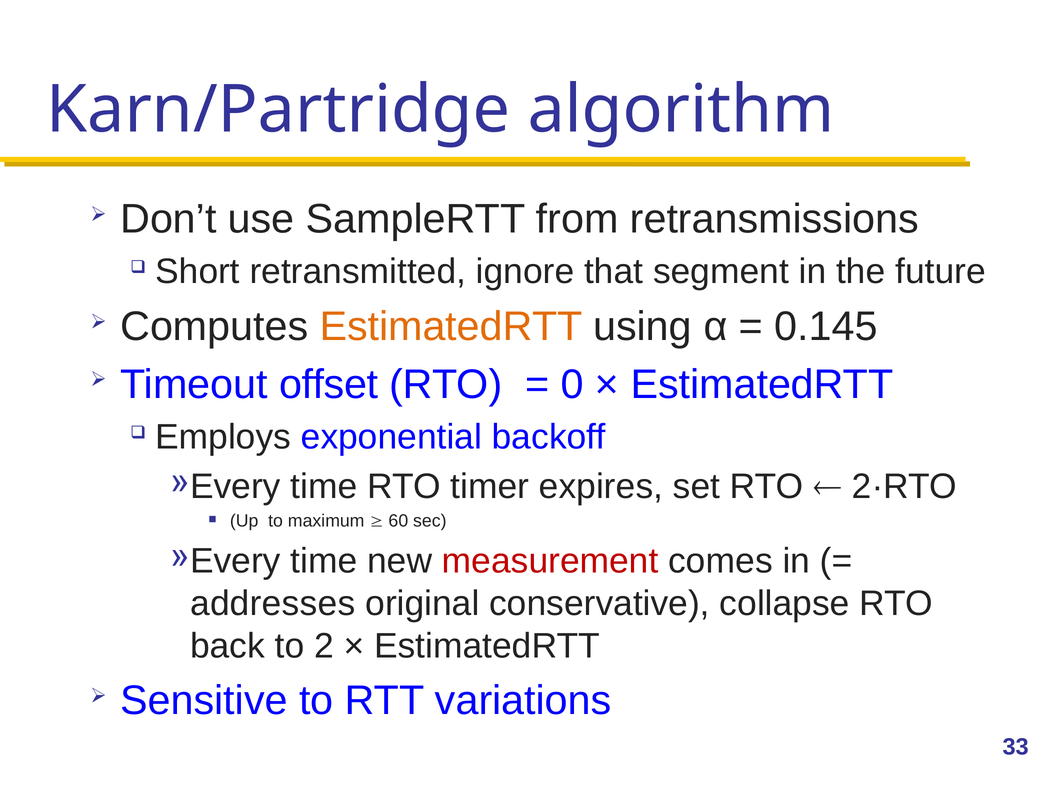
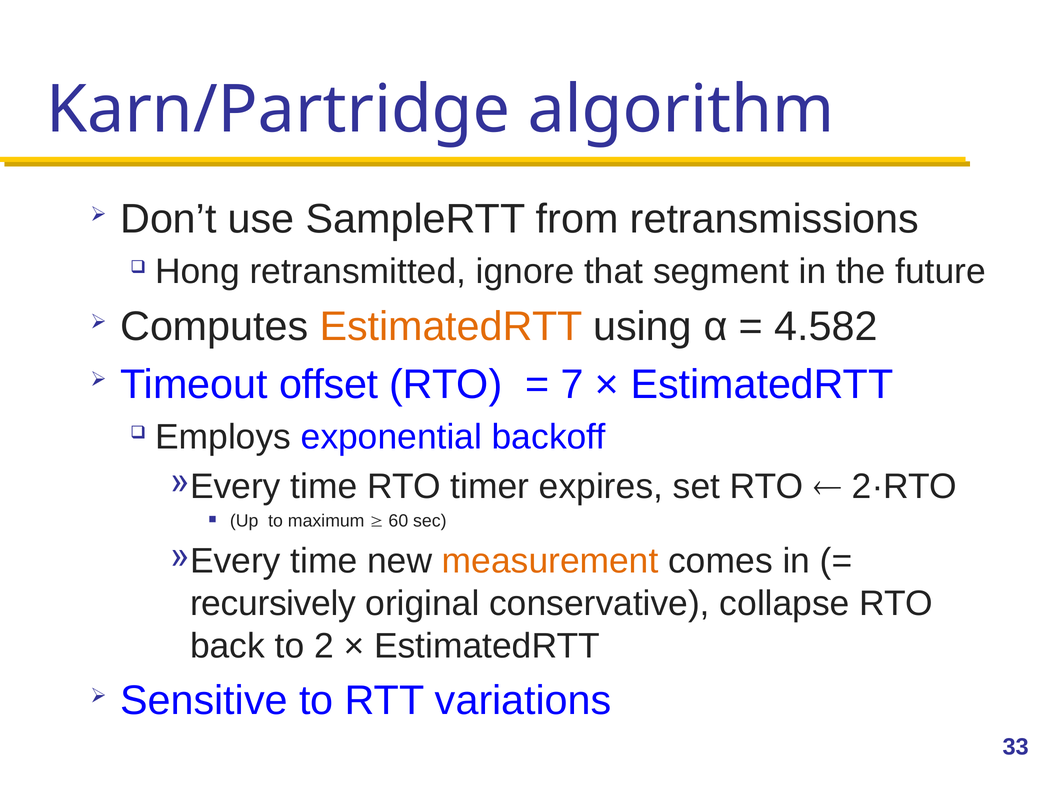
Short: Short -> Hong
0.145: 0.145 -> 4.582
0: 0 -> 7
measurement colour: red -> orange
addresses: addresses -> recursively
